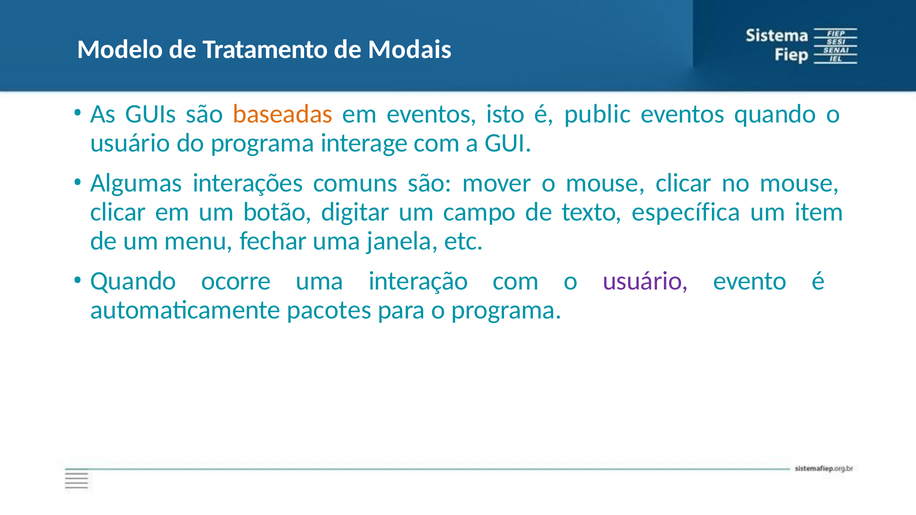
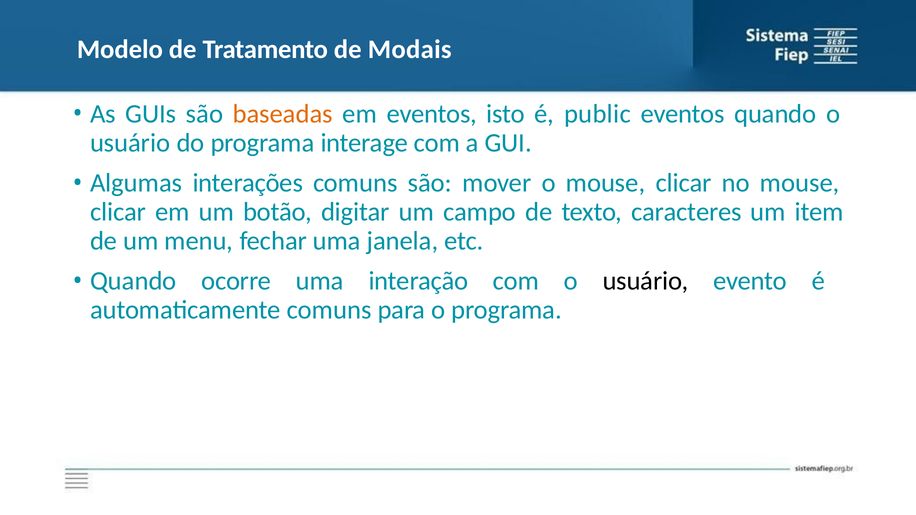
específica: específica -> caracteres
usuário at (646, 281) colour: purple -> black
automaticamente pacotes: pacotes -> comuns
